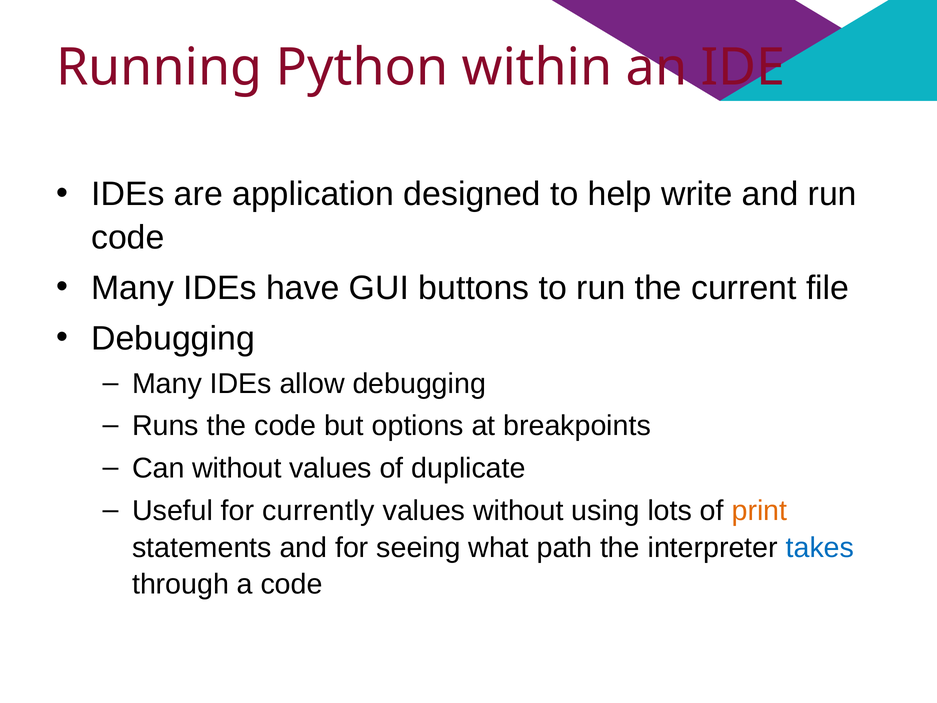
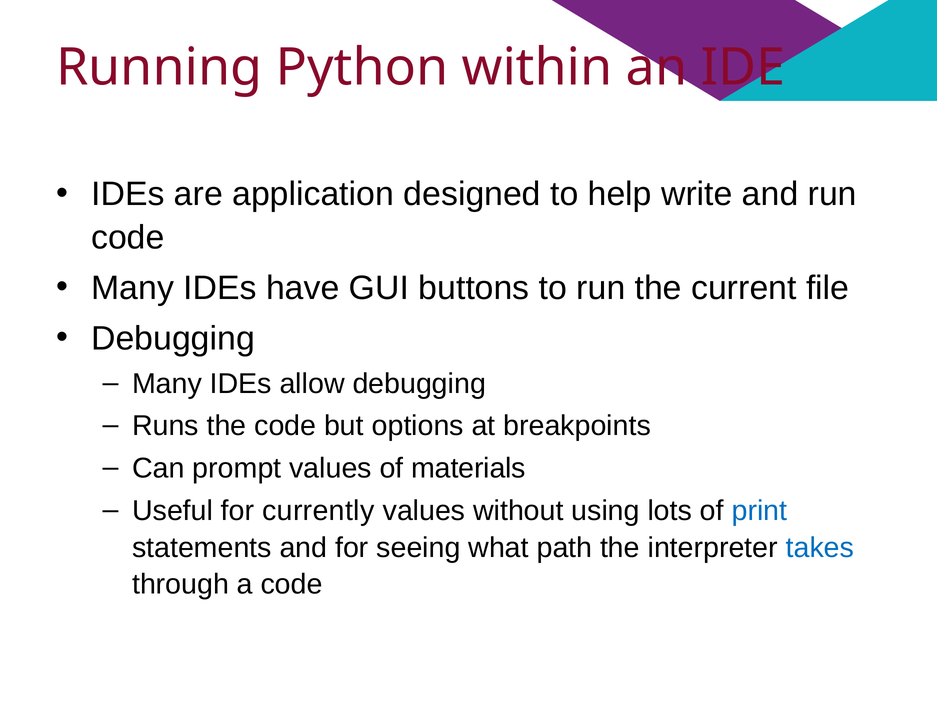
Can without: without -> prompt
duplicate: duplicate -> materials
print colour: orange -> blue
